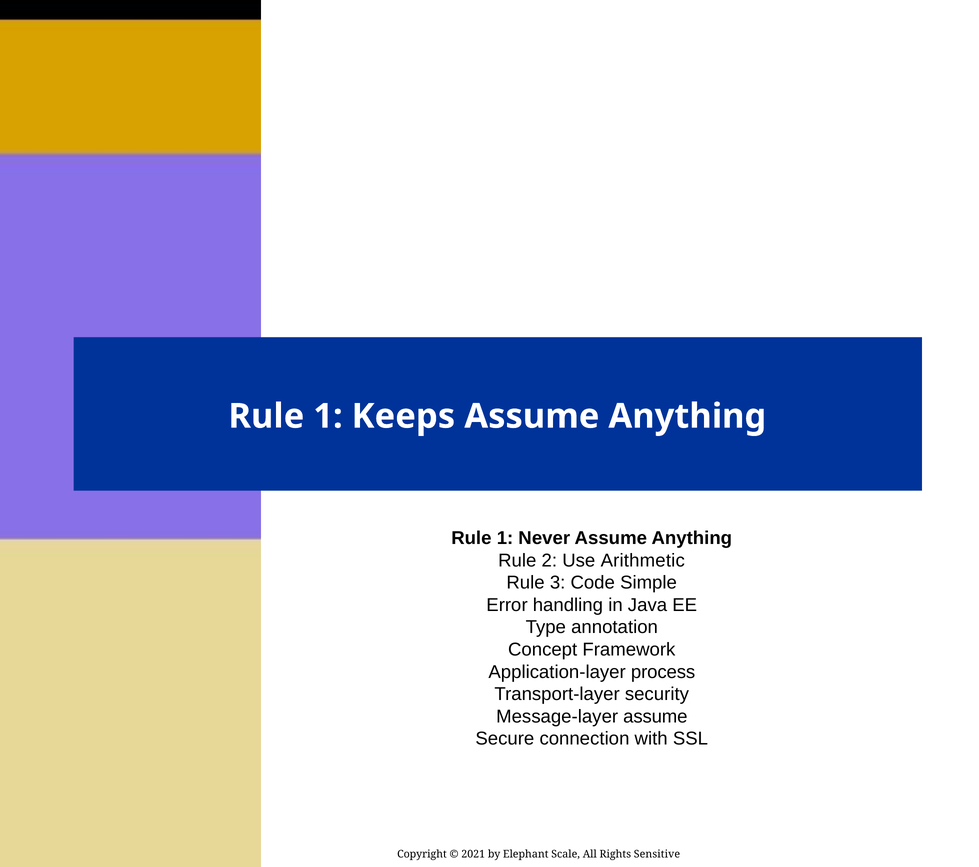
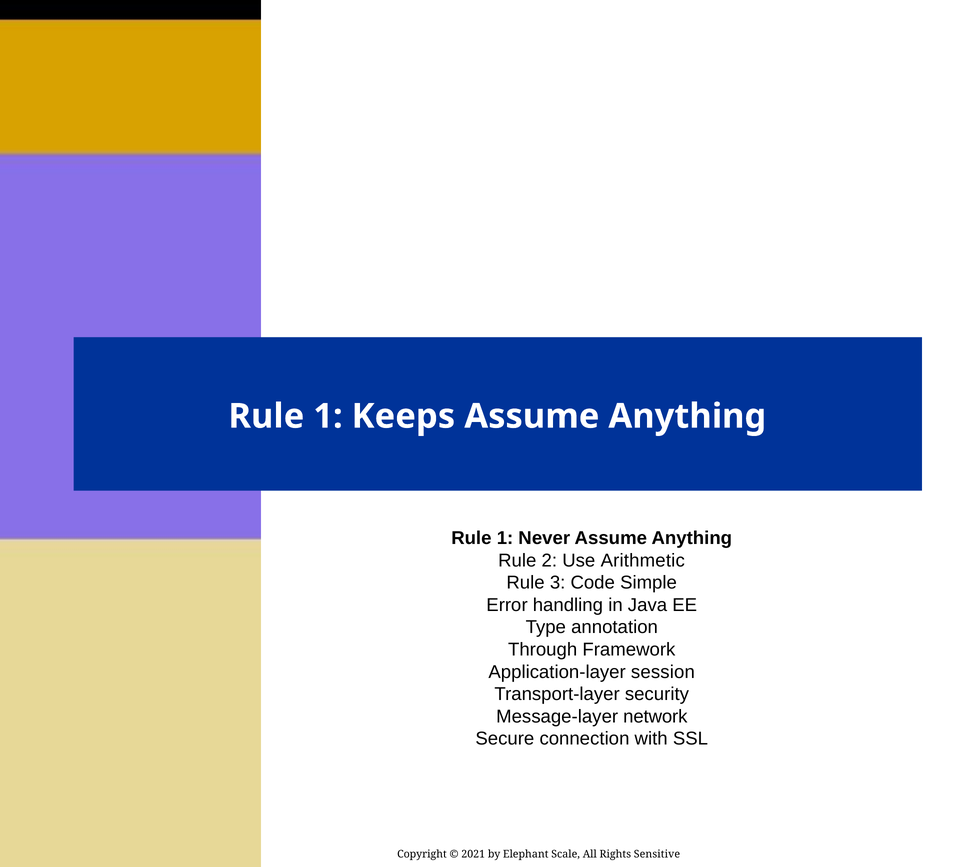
Concept: Concept -> Through
process: process -> session
Message-layer assume: assume -> network
